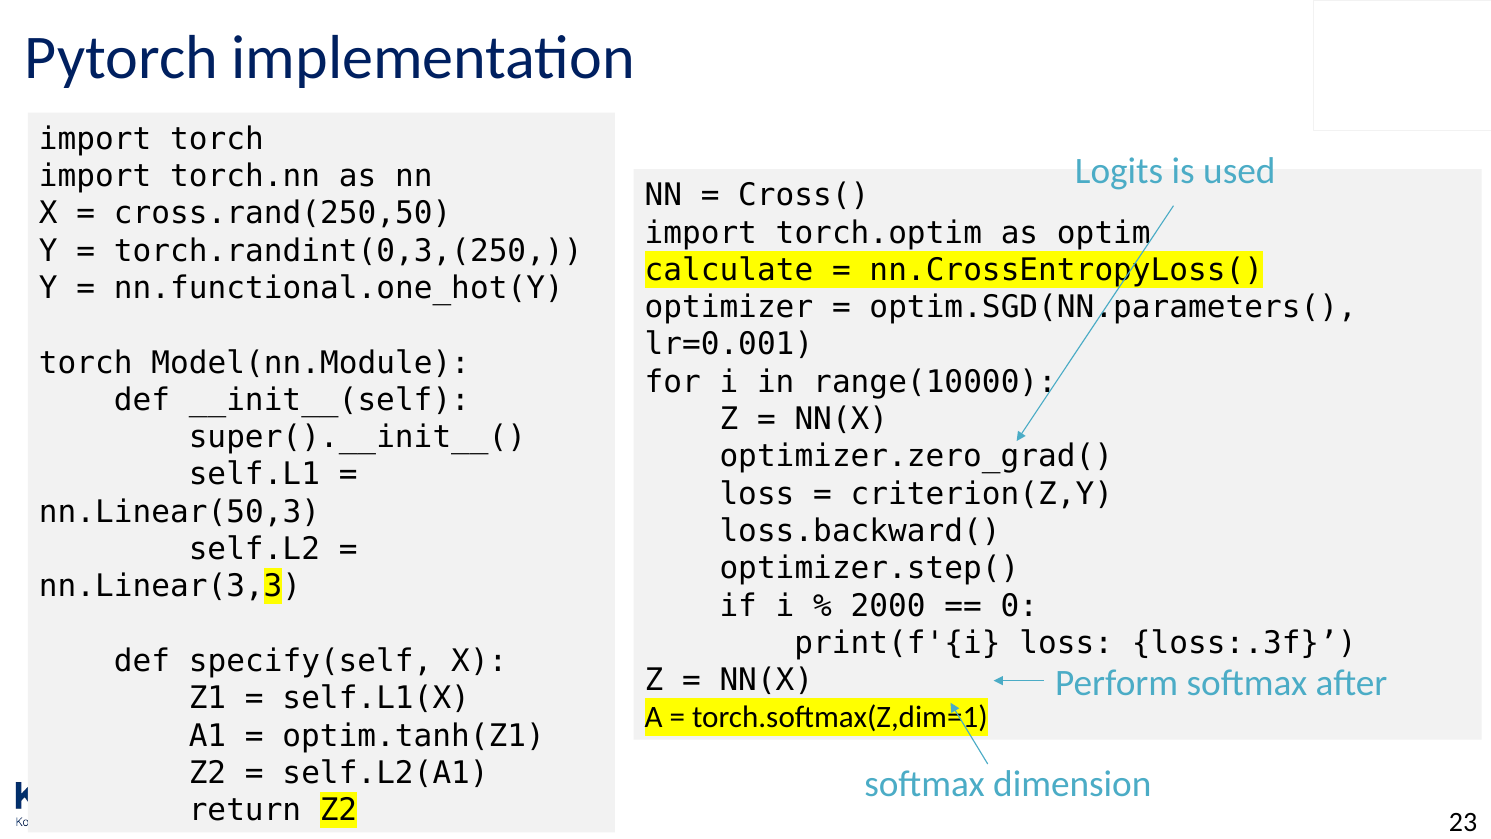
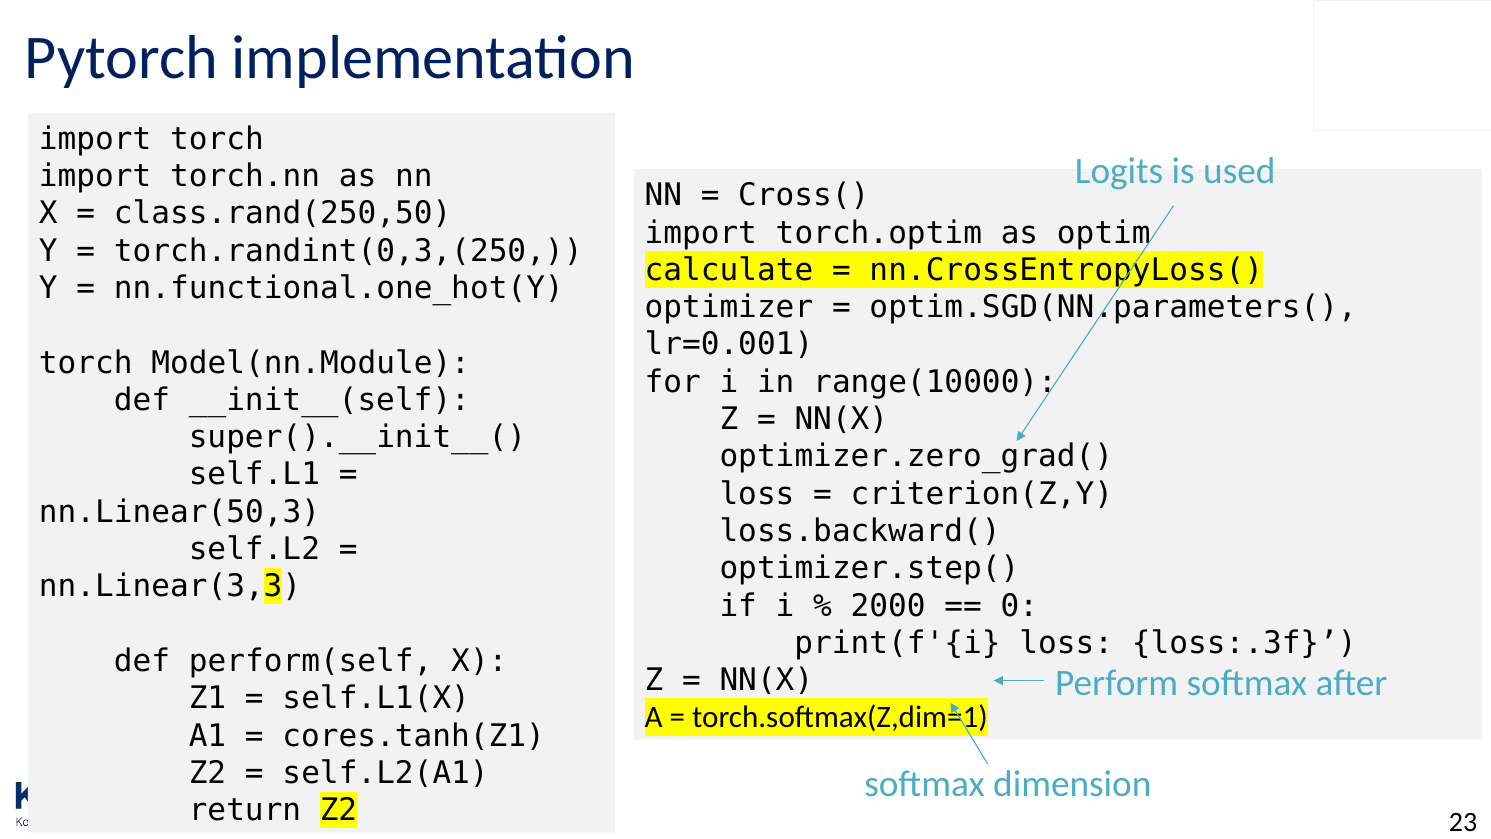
cross.rand(250,50: cross.rand(250,50 -> class.rand(250,50
specify(self: specify(self -> perform(self
optim.tanh(Z1: optim.tanh(Z1 -> cores.tanh(Z1
